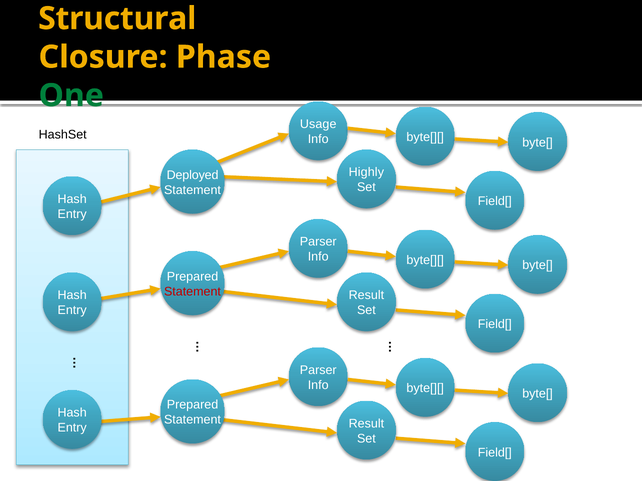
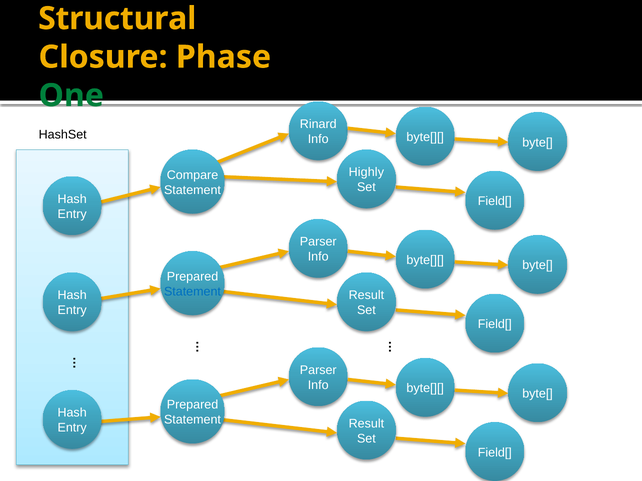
Usage: Usage -> Rinard
Deployed: Deployed -> Compare
Statement at (192, 292) colour: red -> blue
